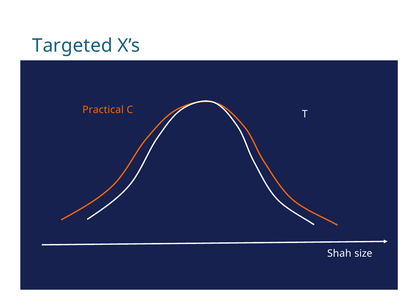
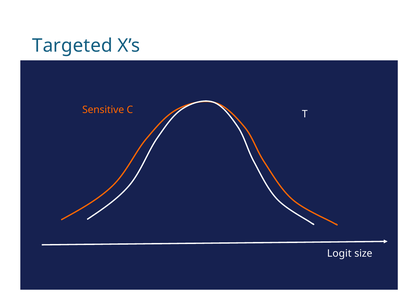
Practical: Practical -> Sensitive
Shah: Shah -> Logit
